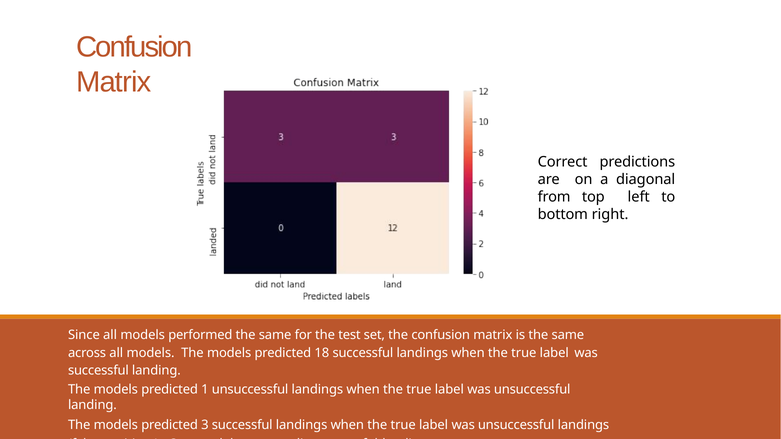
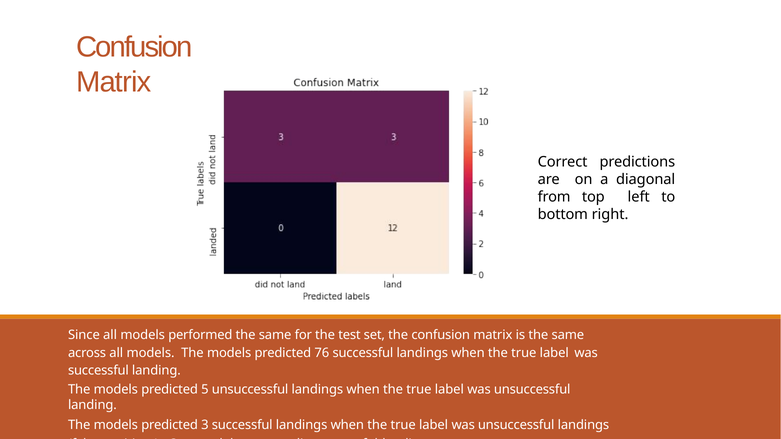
18: 18 -> 76
1: 1 -> 5
